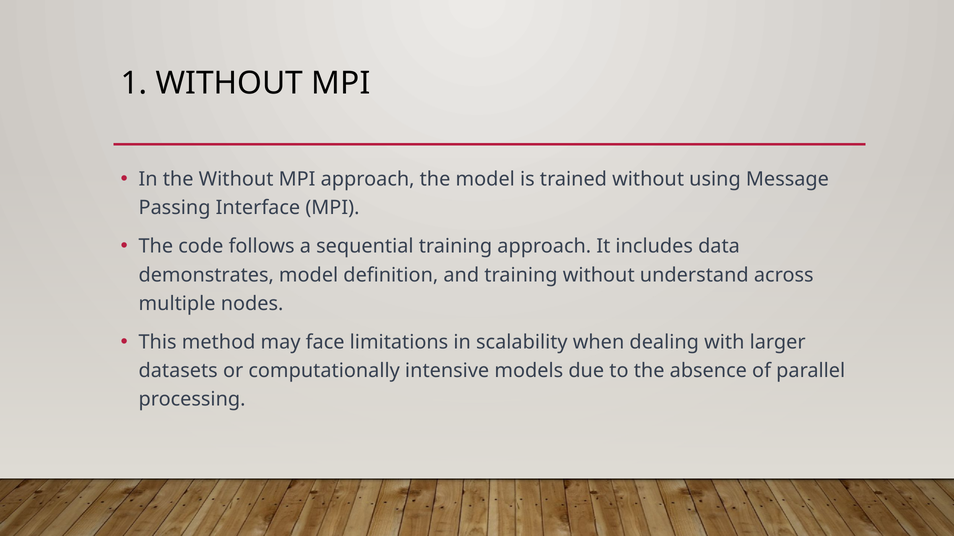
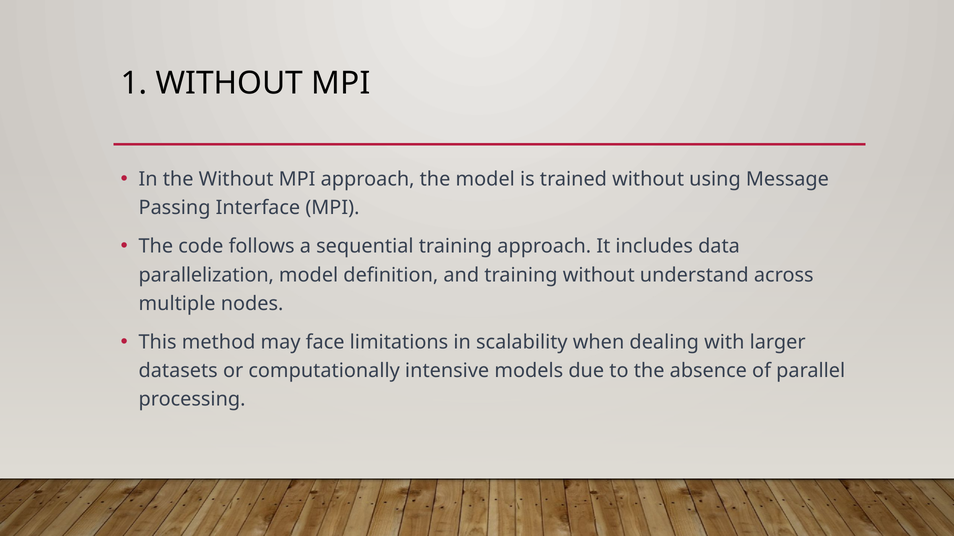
demonstrates: demonstrates -> parallelization
